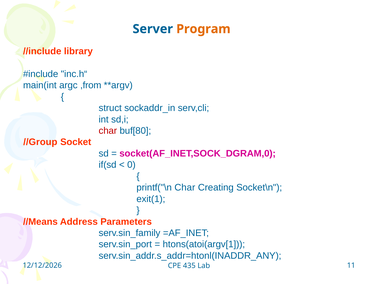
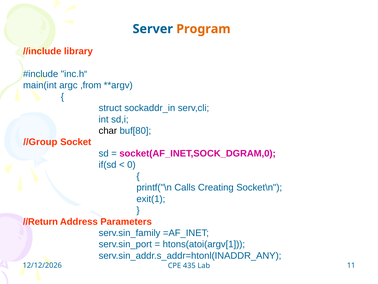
char at (108, 131) colour: red -> black
printf("\n Char: Char -> Calls
//Means: //Means -> //Return
